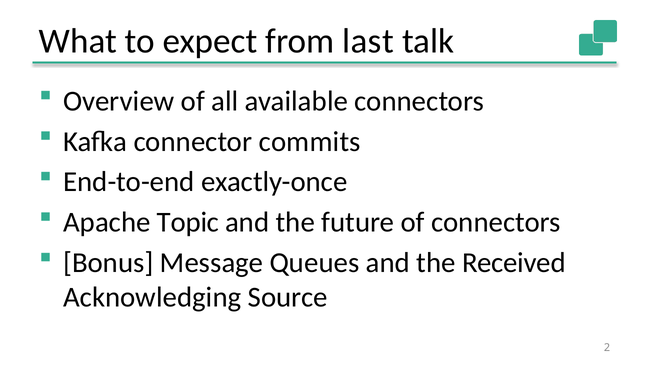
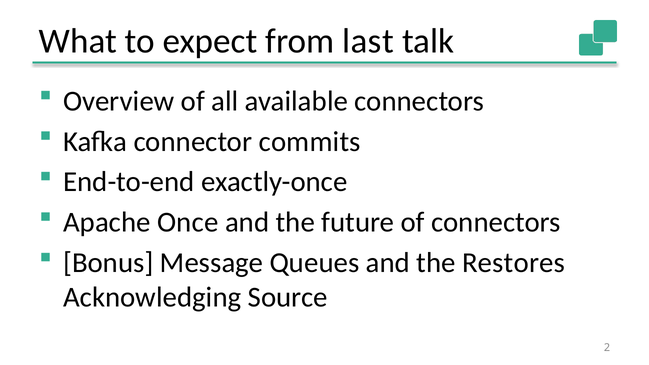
Topic: Topic -> Once
Received: Received -> Restores
